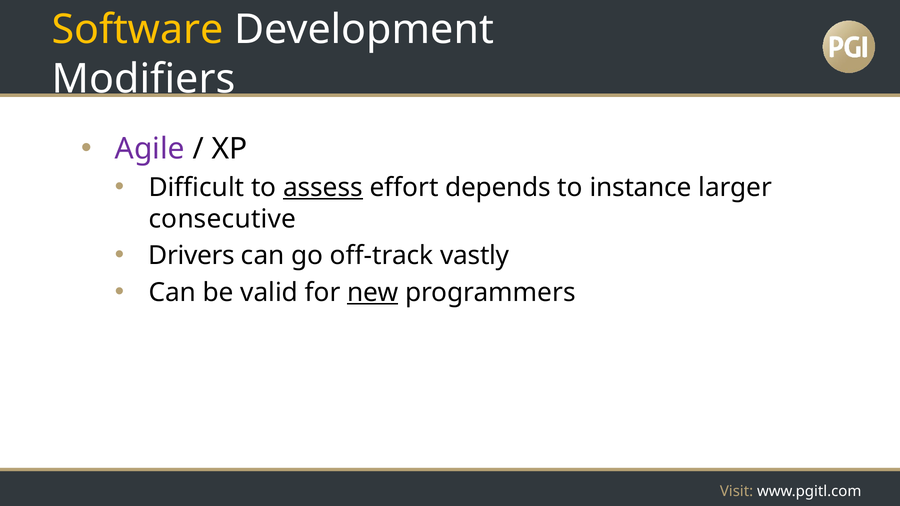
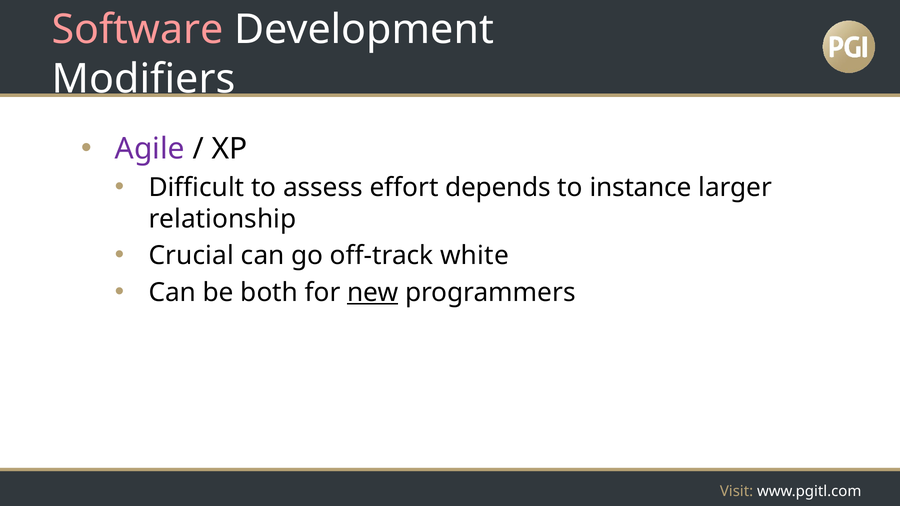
Software colour: yellow -> pink
assess underline: present -> none
consecutive: consecutive -> relationship
Drivers: Drivers -> Crucial
vastly: vastly -> white
valid: valid -> both
